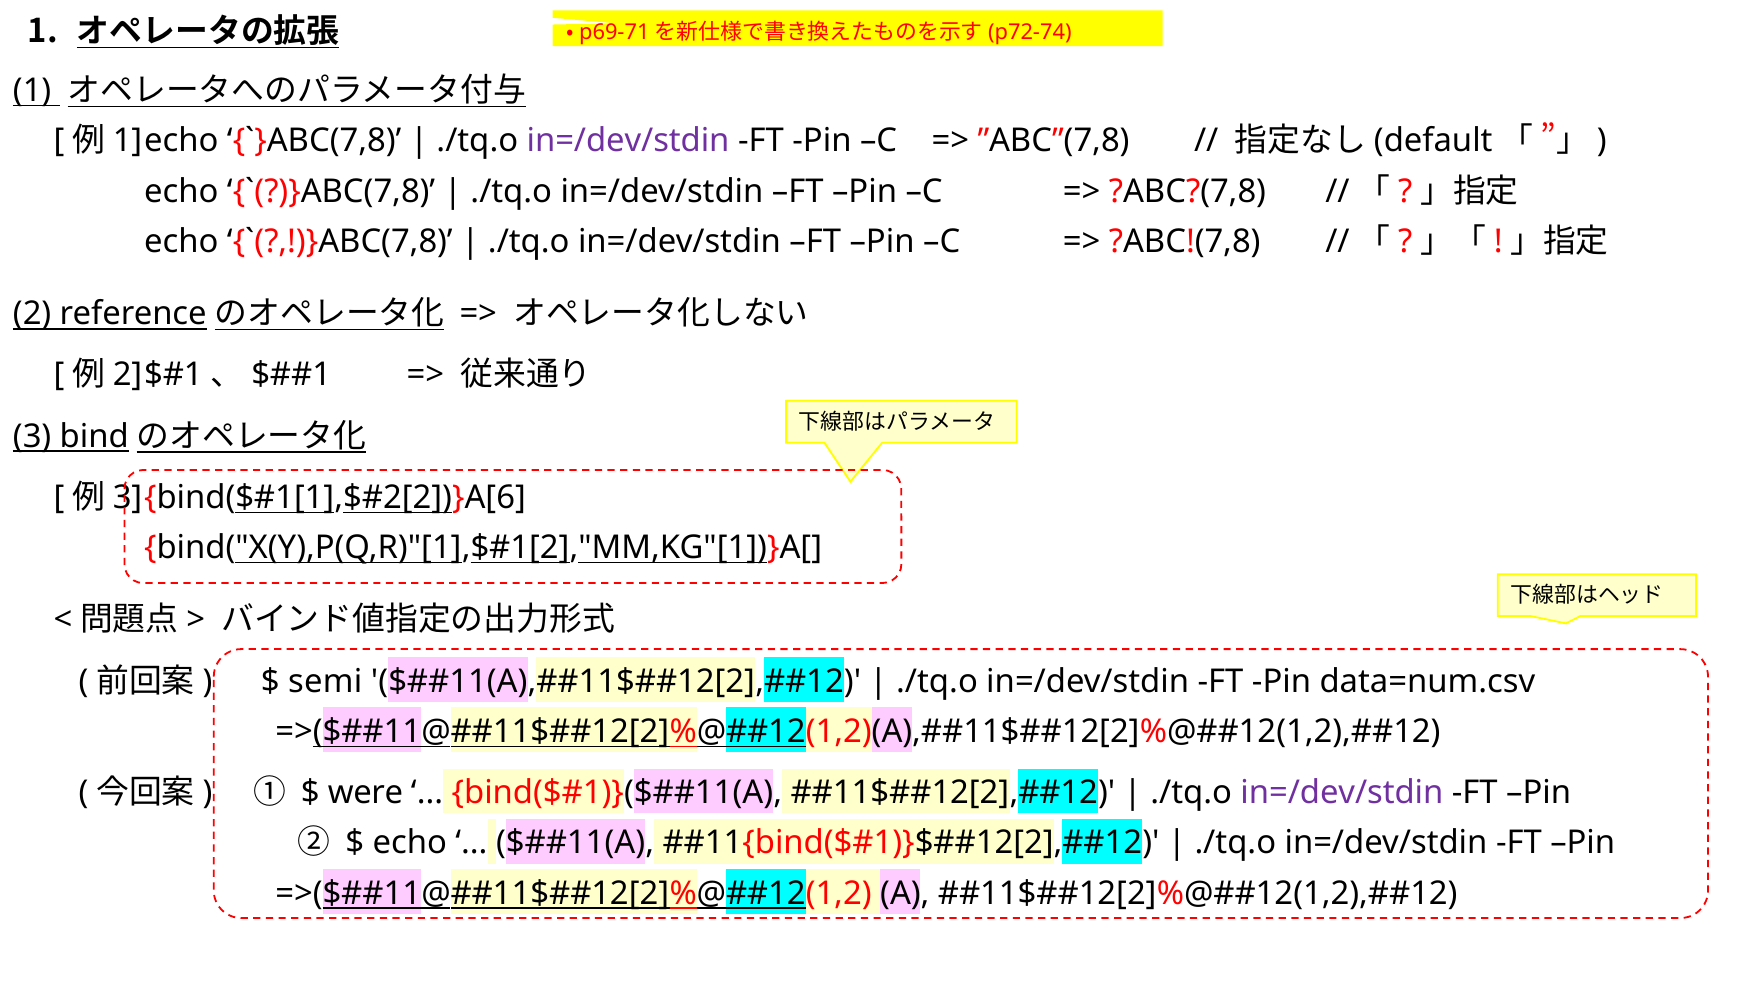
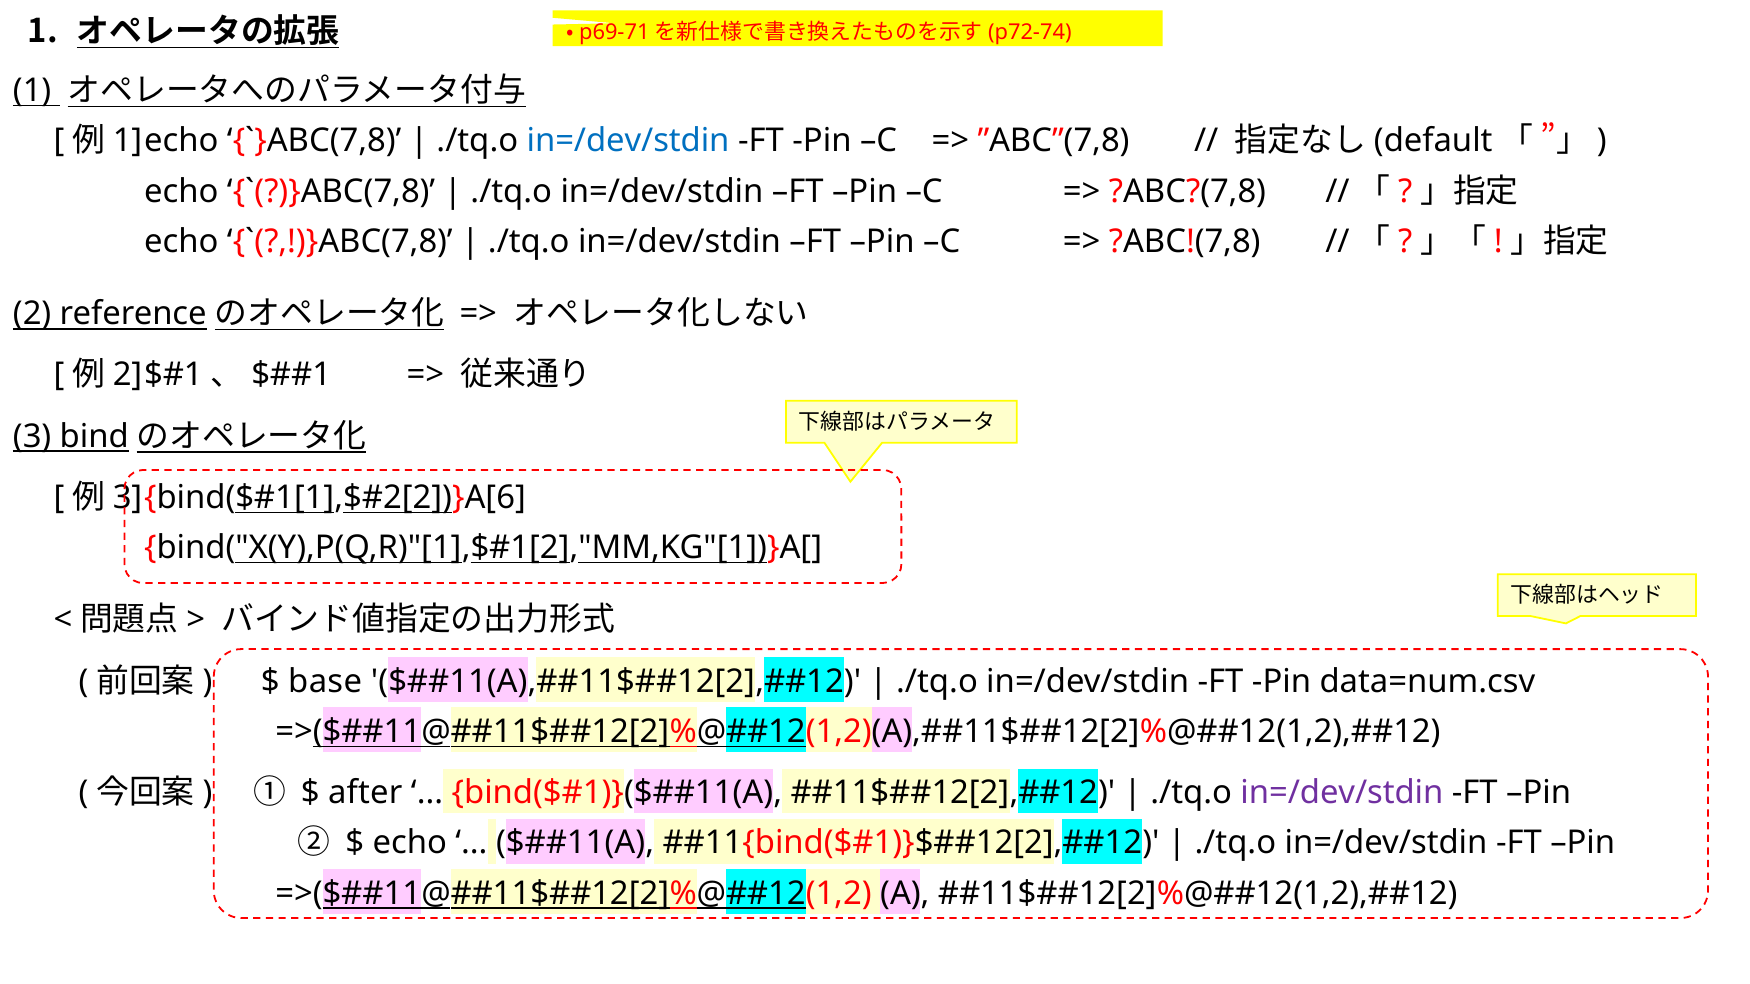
in=/dev/stdin at (628, 141) colour: purple -> blue
semi: semi -> base
were: were -> after
